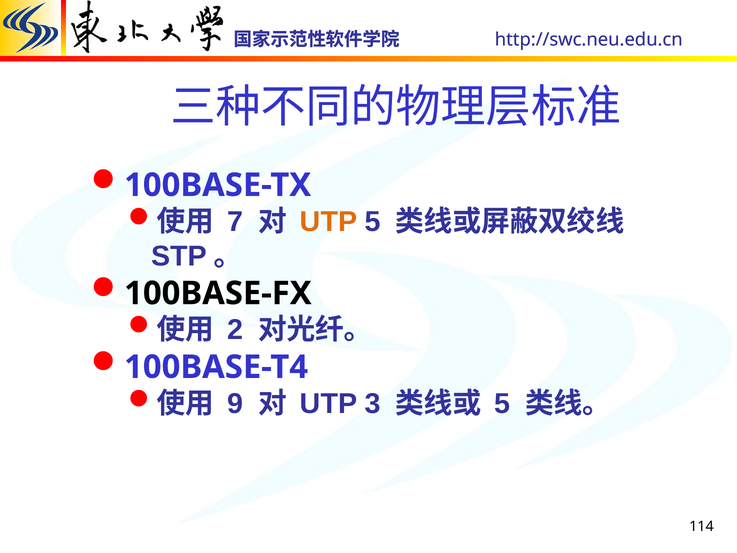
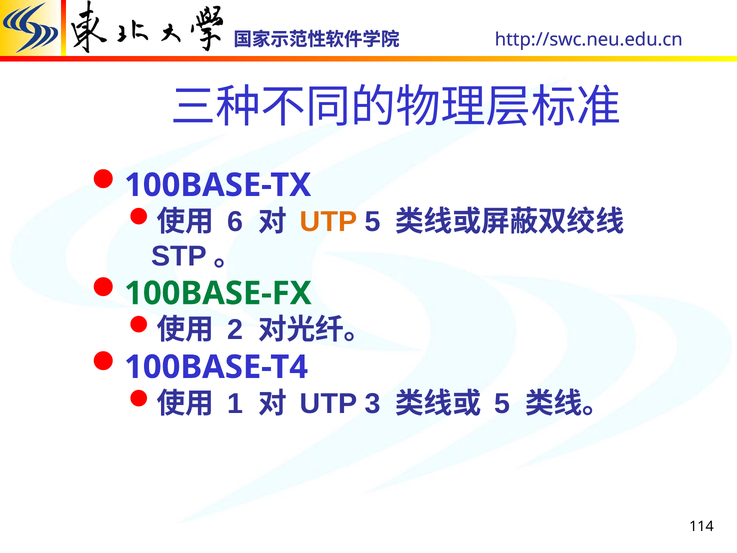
7: 7 -> 6
100BASE-FX colour: black -> green
9: 9 -> 1
